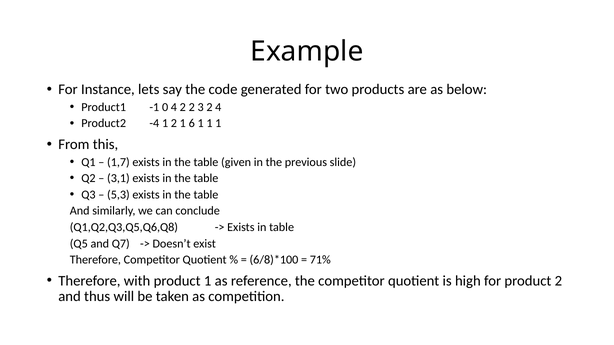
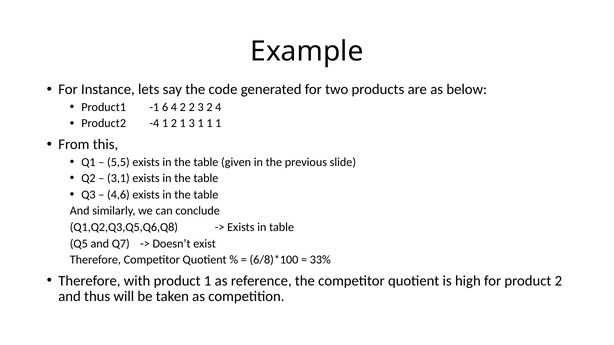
0: 0 -> 6
1 6: 6 -> 3
1,7: 1,7 -> 5,5
5,3: 5,3 -> 4,6
71%: 71% -> 33%
